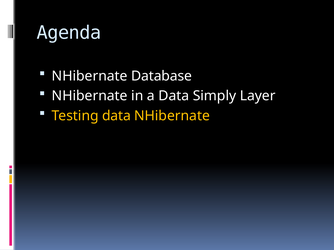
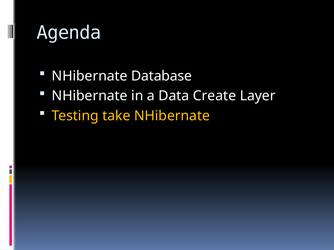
Simply: Simply -> Create
Testing data: data -> take
